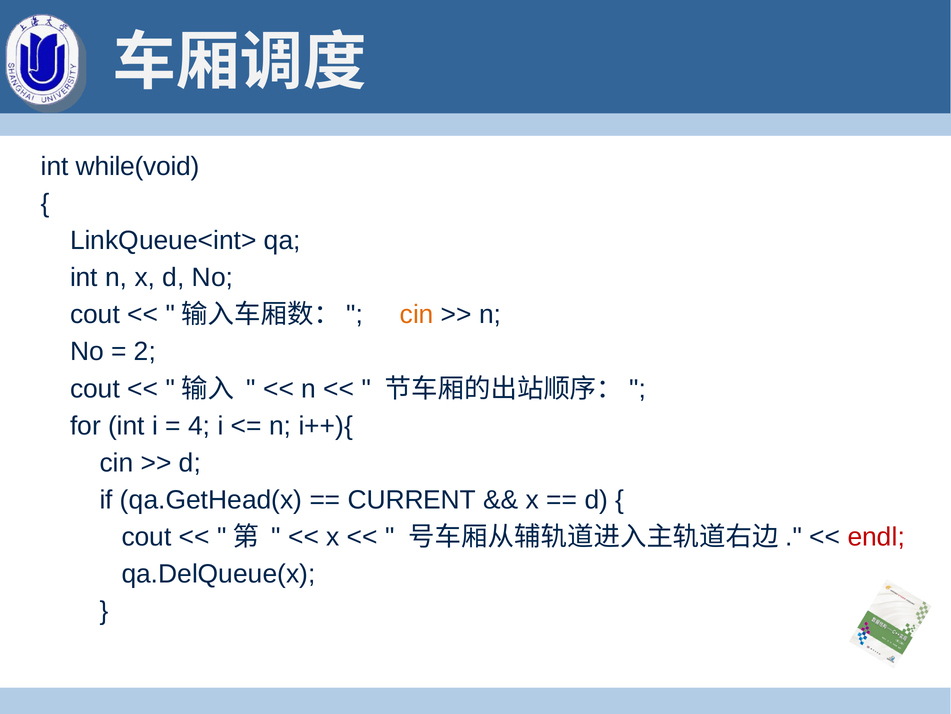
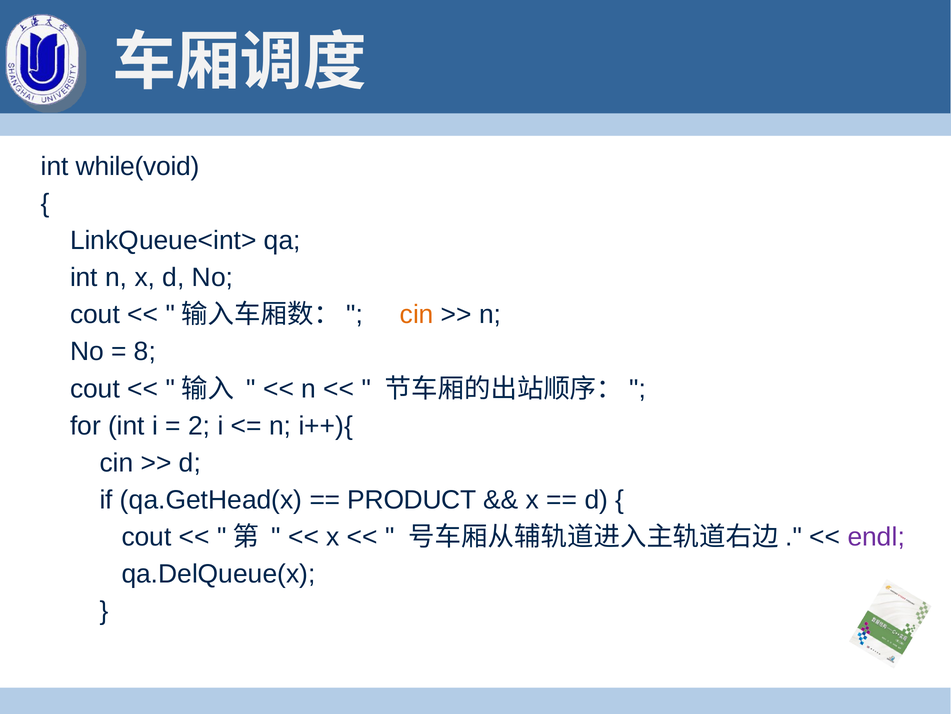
2: 2 -> 8
4: 4 -> 2
CURRENT: CURRENT -> PRODUCT
endl colour: red -> purple
